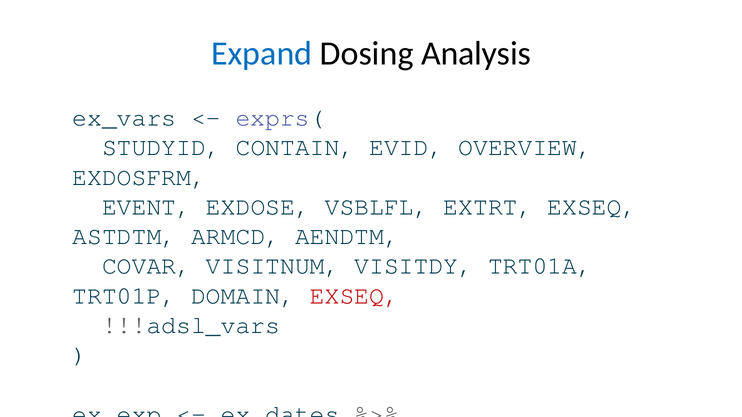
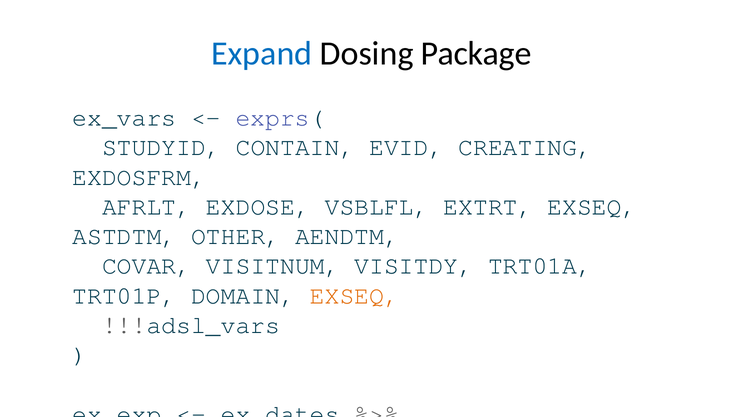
Analysis: Analysis -> Package
OVERVIEW: OVERVIEW -> CREATING
EVENT: EVENT -> AFRLT
ARMCD: ARMCD -> OTHER
EXSEQ at (354, 296) colour: red -> orange
